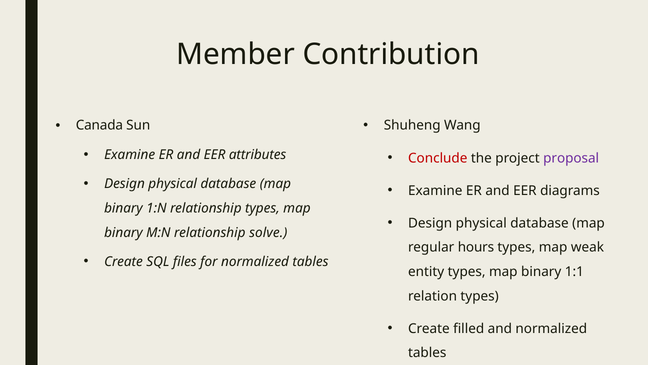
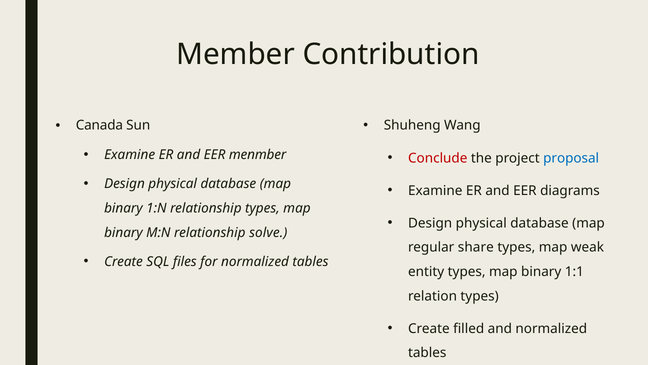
attributes: attributes -> menmber
proposal colour: purple -> blue
hours: hours -> share
